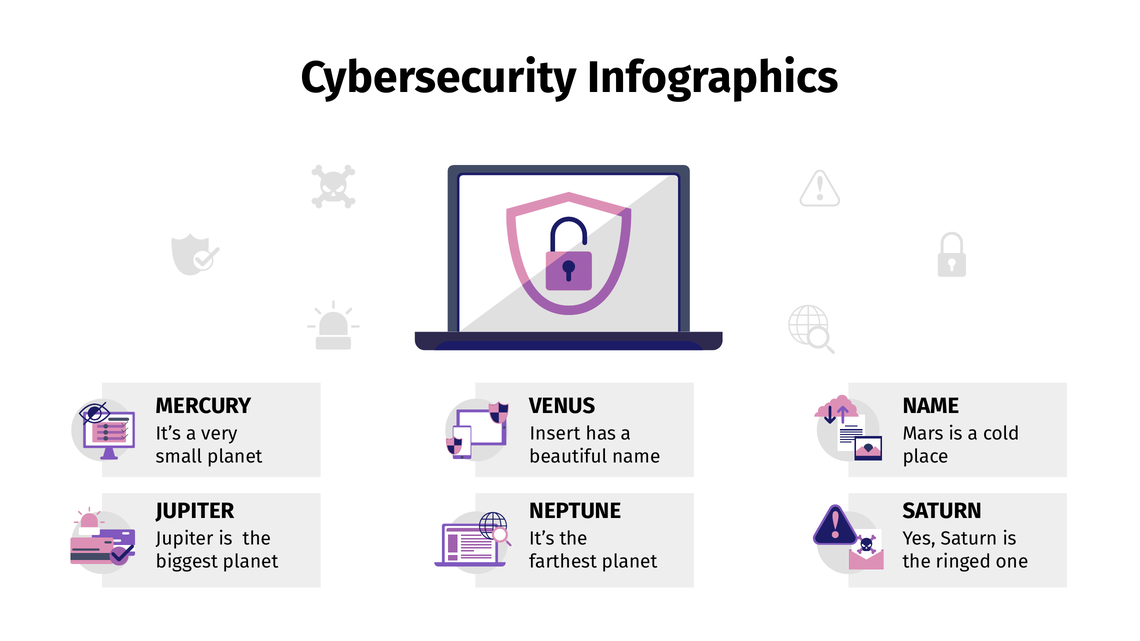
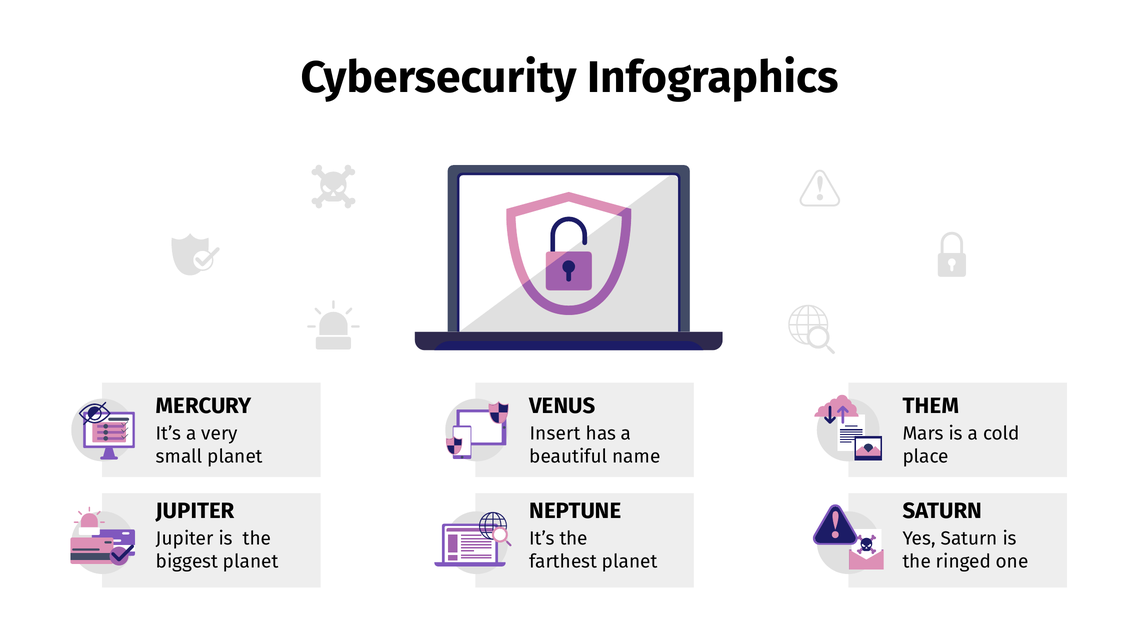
NAME at (931, 406): NAME -> THEM
